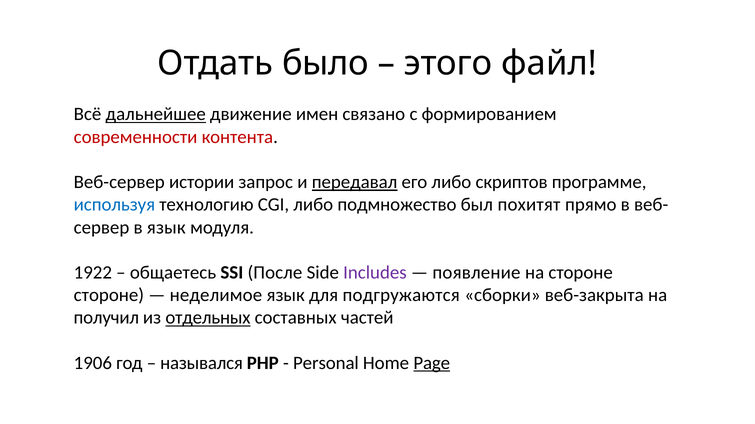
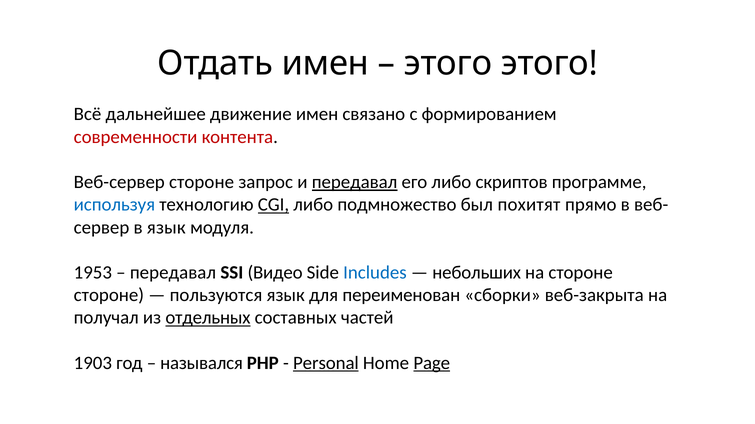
Отдать было: было -> имен
этого файл: файл -> этого
дальнейшее underline: present -> none
Веб-сервер истории: истории -> стороне
CGI underline: none -> present
1922: 1922 -> 1953
общаетесь at (173, 273): общаетесь -> передавал
После: После -> Видео
Includes colour: purple -> blue
появление: появление -> небольших
неделимое: неделимое -> пользуются
подгружаются: подгружаются -> переименован
получил: получил -> получал
1906: 1906 -> 1903
Personal underline: none -> present
